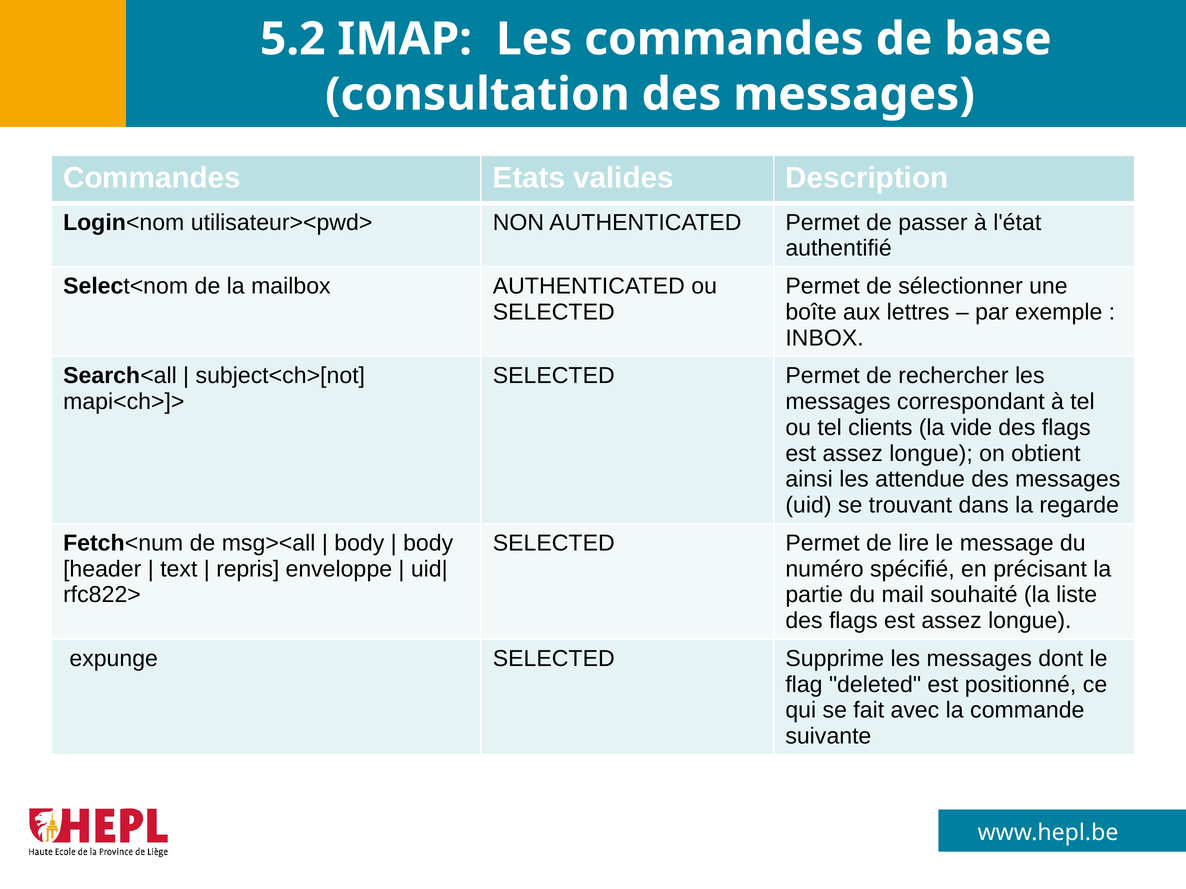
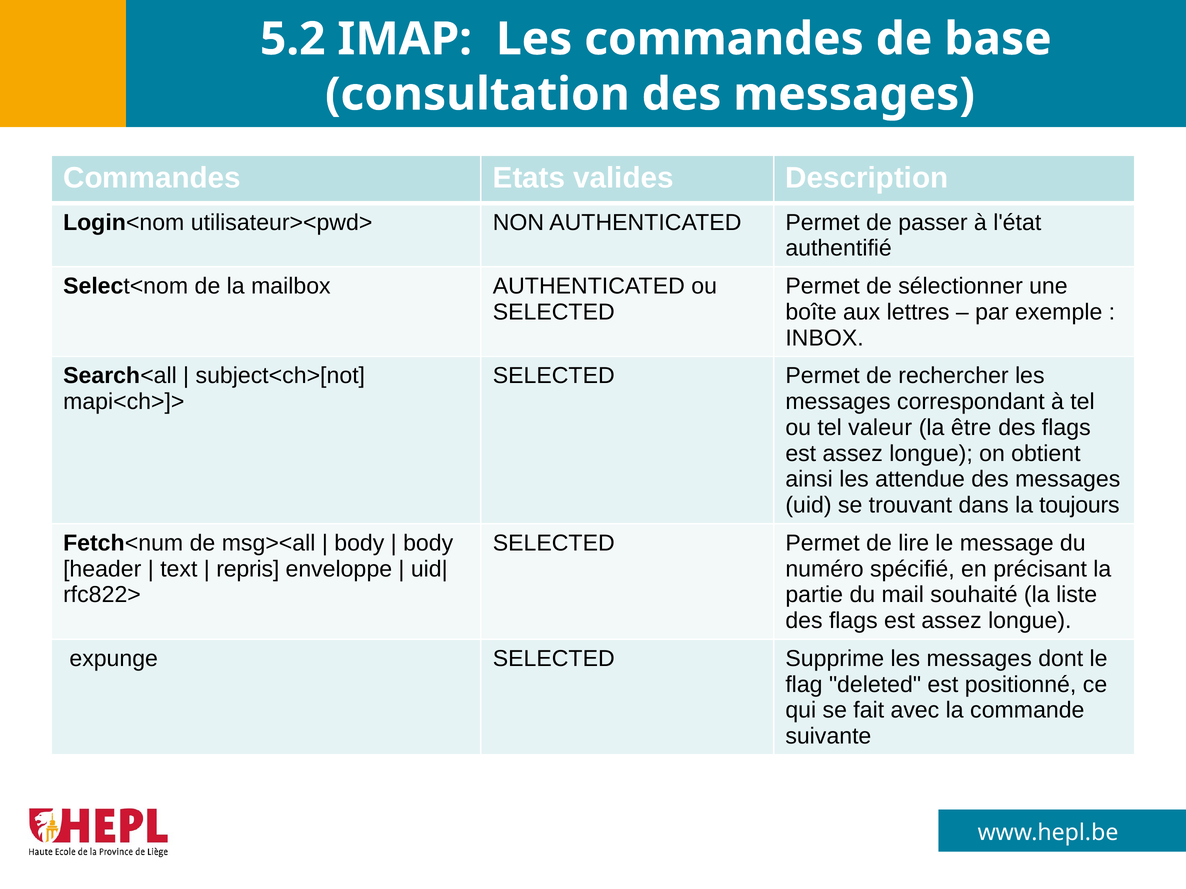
clients: clients -> valeur
vide: vide -> être
regarde: regarde -> toujours
